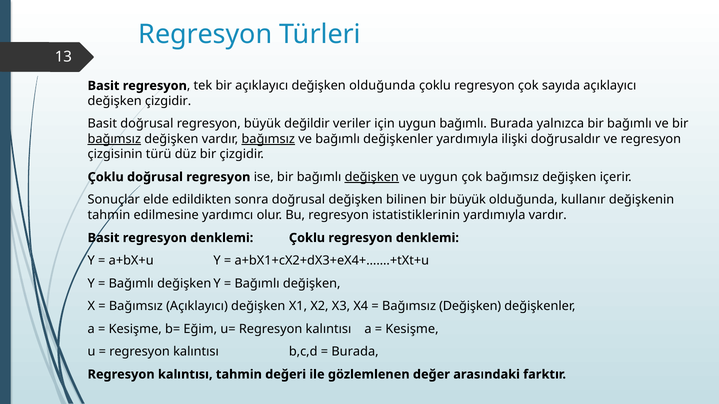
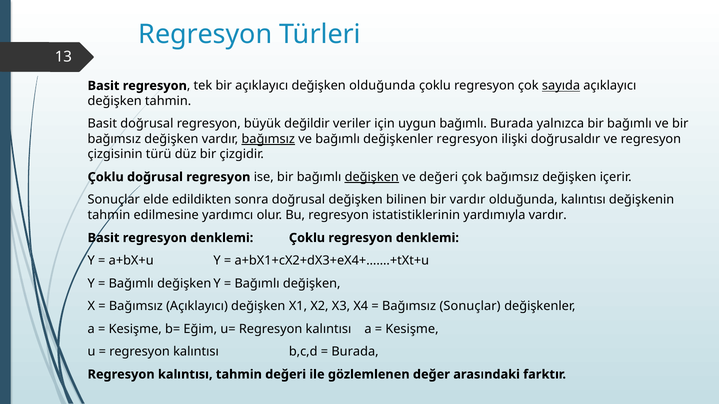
sayıda underline: none -> present
değişken çizgidir: çizgidir -> tahmin
bağımsız at (114, 139) underline: present -> none
değişkenler yardımıyla: yardımıyla -> regresyon
ve uygun: uygun -> değeri
bir büyük: büyük -> vardır
olduğunda kullanır: kullanır -> kalıntısı
Değişken at (470, 306): Değişken -> Sonuçlar
